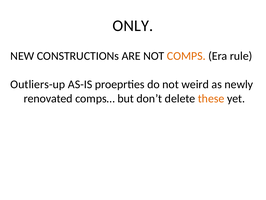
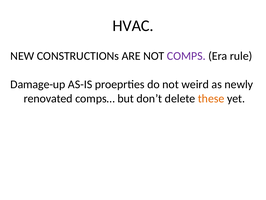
ONLY: ONLY -> HVAC
COMPS colour: orange -> purple
Outliers-up: Outliers-up -> Damage-up
